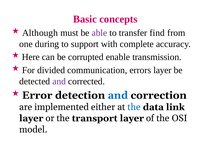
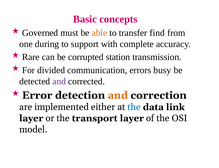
Although: Although -> Governed
able colour: purple -> orange
Here: Here -> Rare
enable: enable -> station
errors layer: layer -> busy
and at (118, 95) colour: blue -> orange
